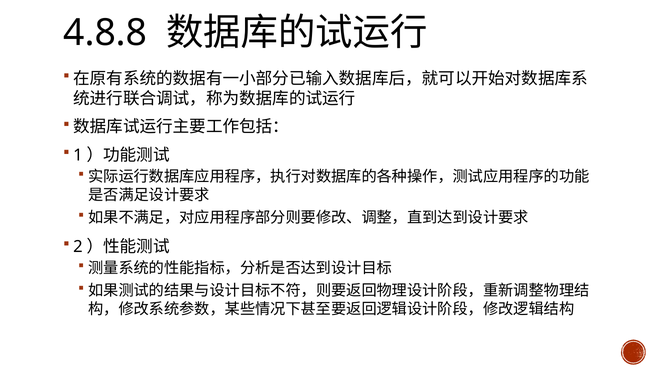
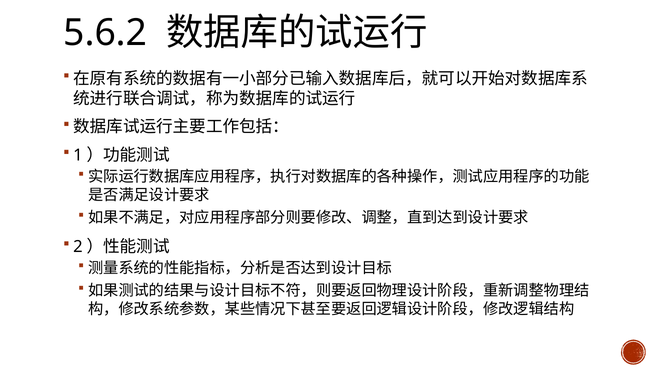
4.8.8: 4.8.8 -> 5.6.2
